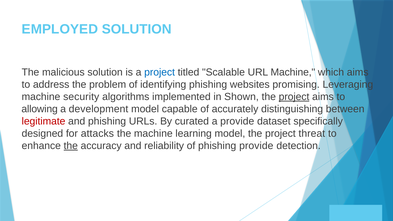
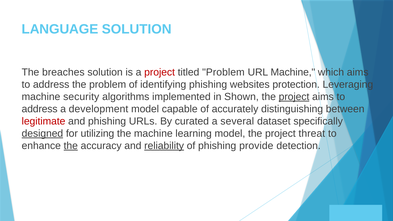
EMPLOYED: EMPLOYED -> LANGUAGE
malicious: malicious -> breaches
project at (160, 72) colour: blue -> red
titled Scalable: Scalable -> Problem
promising: promising -> protection
allowing at (40, 109): allowing -> address
a provide: provide -> several
designed underline: none -> present
attacks: attacks -> utilizing
reliability underline: none -> present
